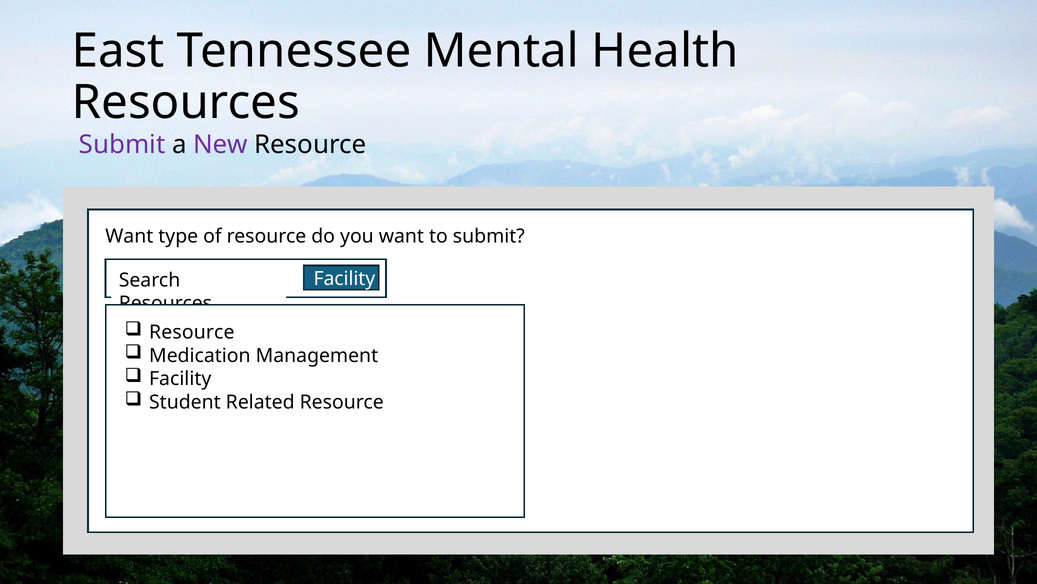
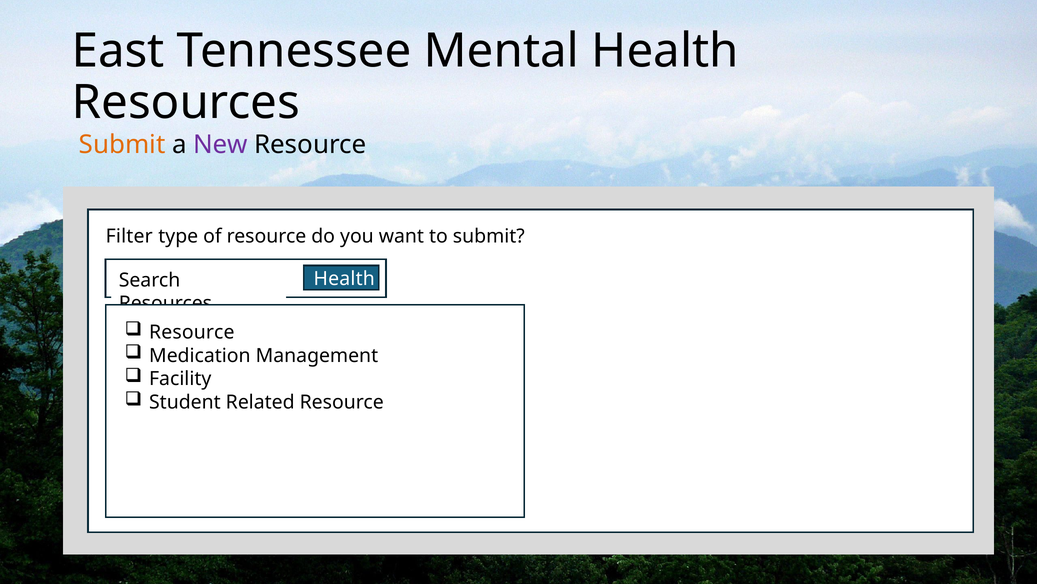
Submit at (122, 144) colour: purple -> orange
Want at (129, 236): Want -> Filter
Facility at (344, 278): Facility -> Health
